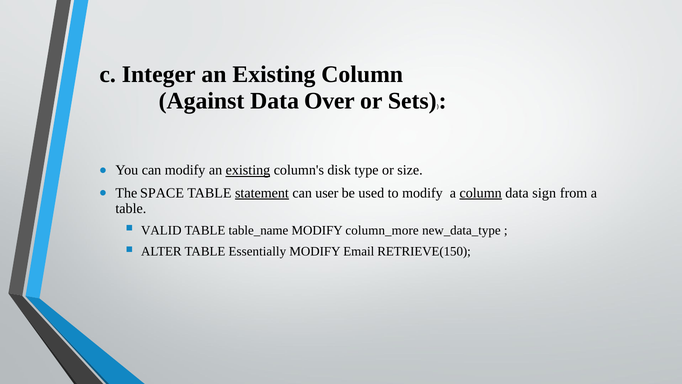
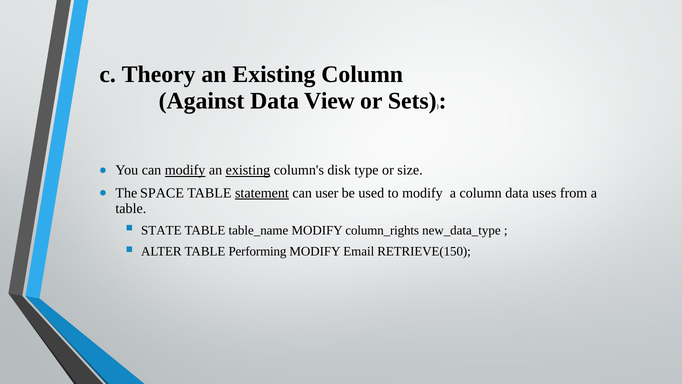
Integer: Integer -> Theory
Over: Over -> View
modify at (185, 170) underline: none -> present
column at (481, 193) underline: present -> none
sign: sign -> uses
VALID: VALID -> STATE
column_more: column_more -> column_rights
Essentially: Essentially -> Performing
